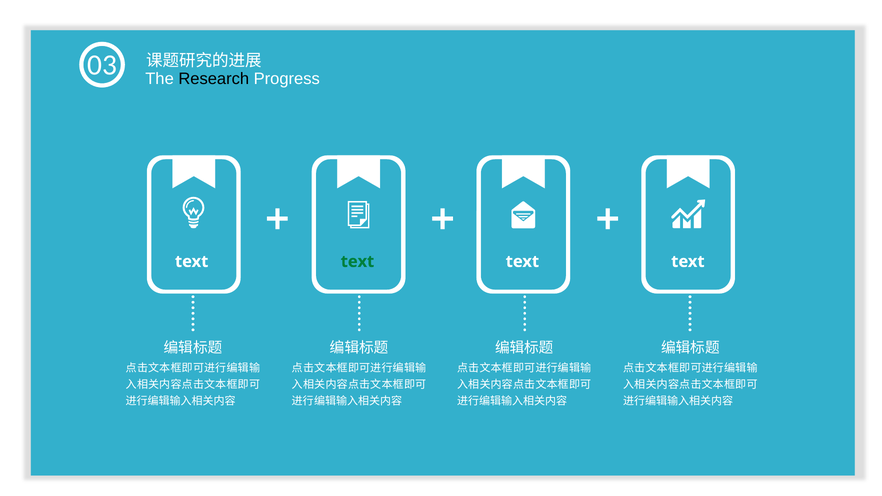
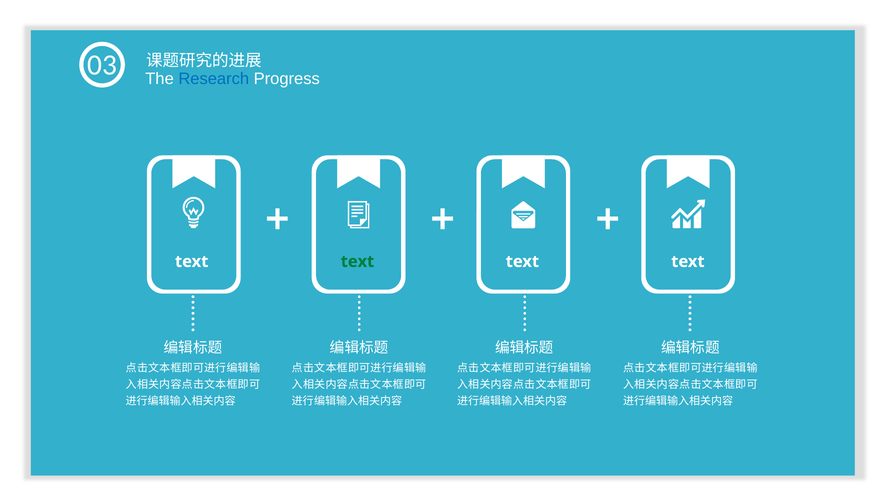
Research colour: black -> blue
